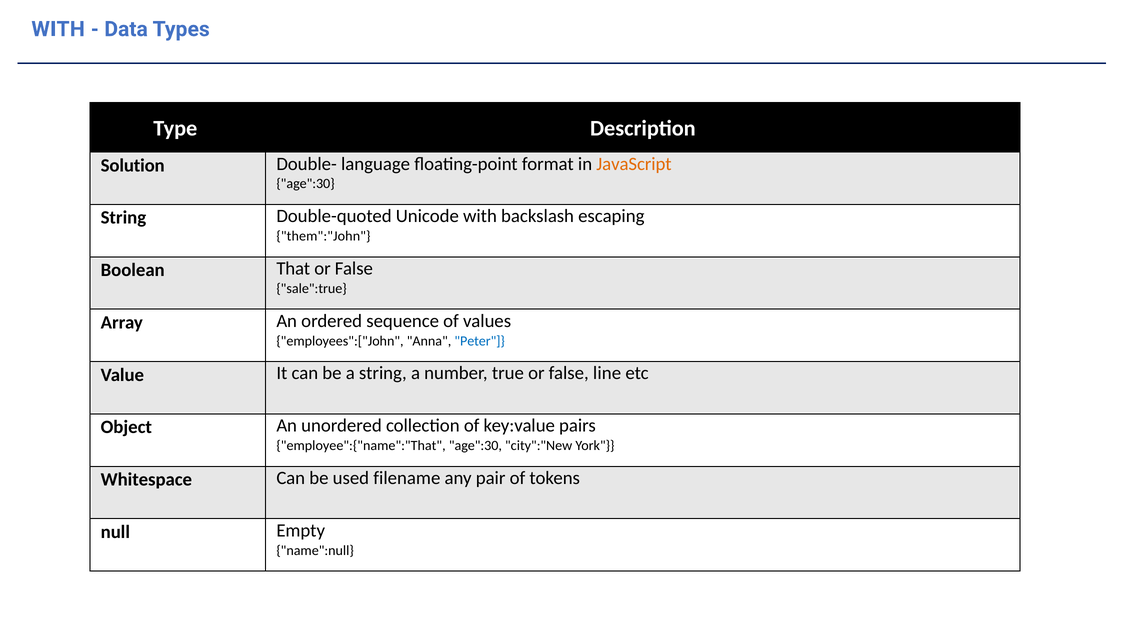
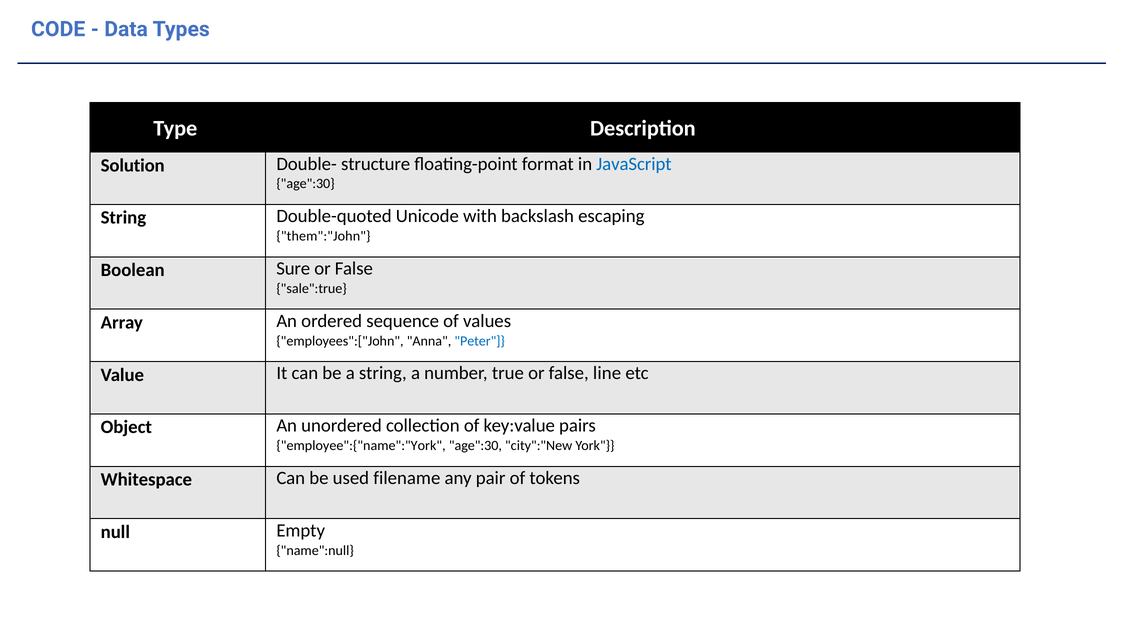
WITH at (58, 29): WITH -> CODE
language: language -> structure
JavaScript colour: orange -> blue
That: That -> Sure
employee":{"name":"That: employee":{"name":"That -> employee":{"name":"York
